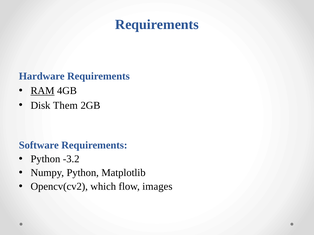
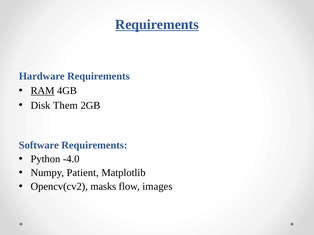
Requirements at (157, 25) underline: none -> present
-3.2: -3.2 -> -4.0
Numpy Python: Python -> Patient
which: which -> masks
